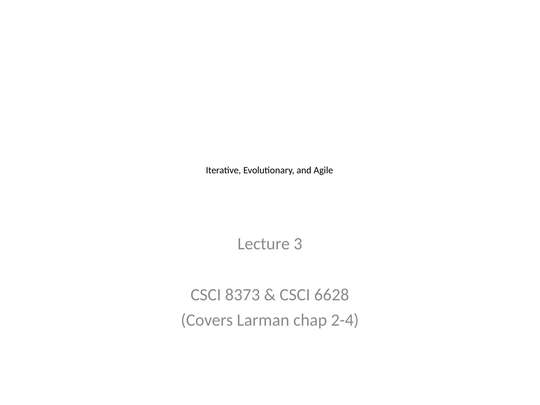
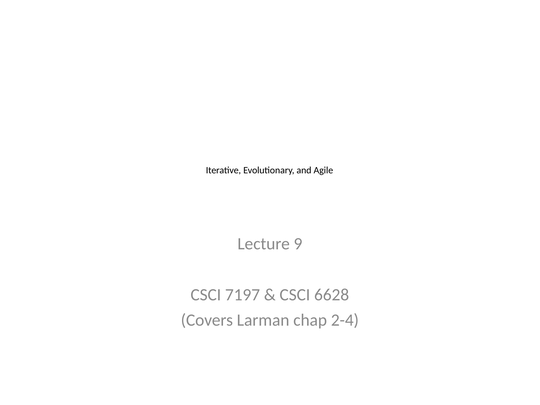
3: 3 -> 9
8373: 8373 -> 7197
